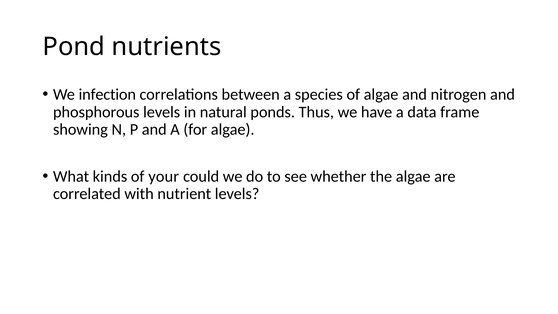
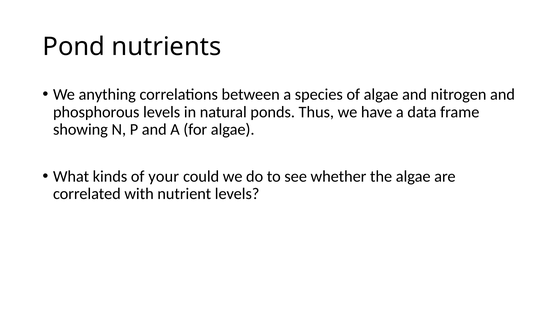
infection: infection -> anything
